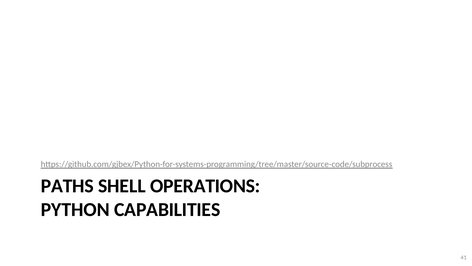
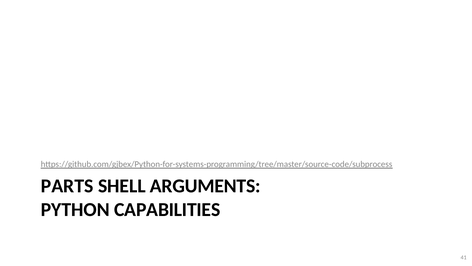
PATHS: PATHS -> PARTS
OPERATIONS: OPERATIONS -> ARGUMENTS
